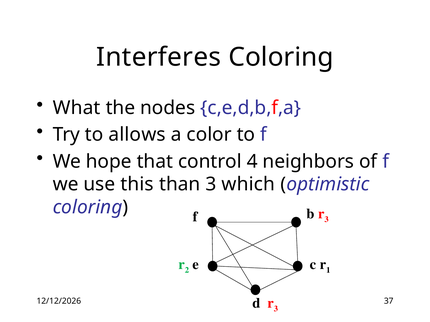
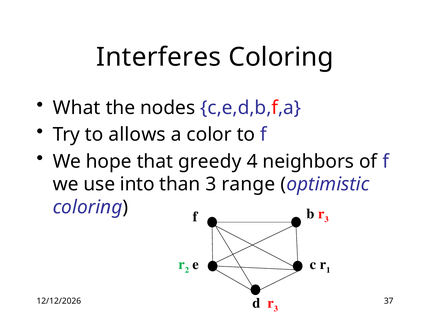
control: control -> greedy
this: this -> into
which: which -> range
